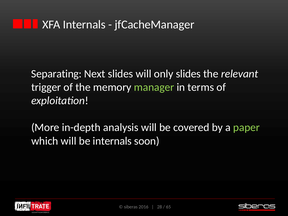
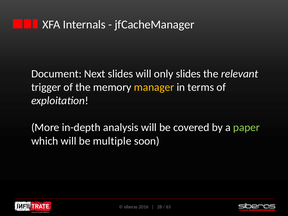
Separating: Separating -> Document
manager colour: light green -> yellow
be internals: internals -> multiple
